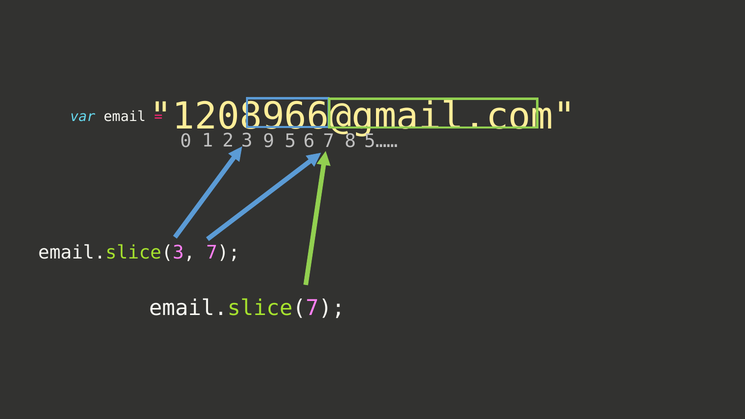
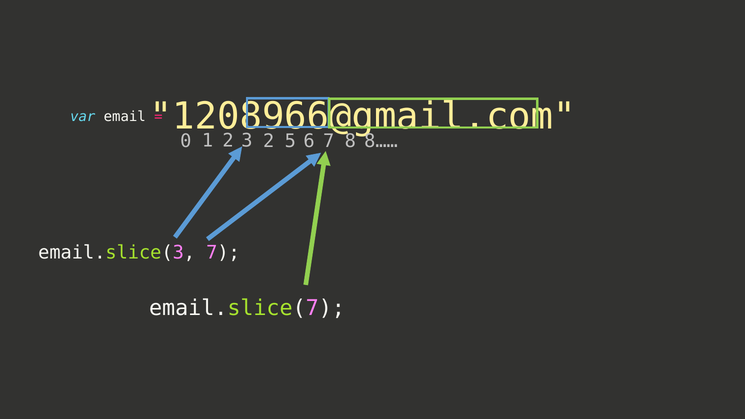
3 9: 9 -> 2
5……: 5…… -> 8……
